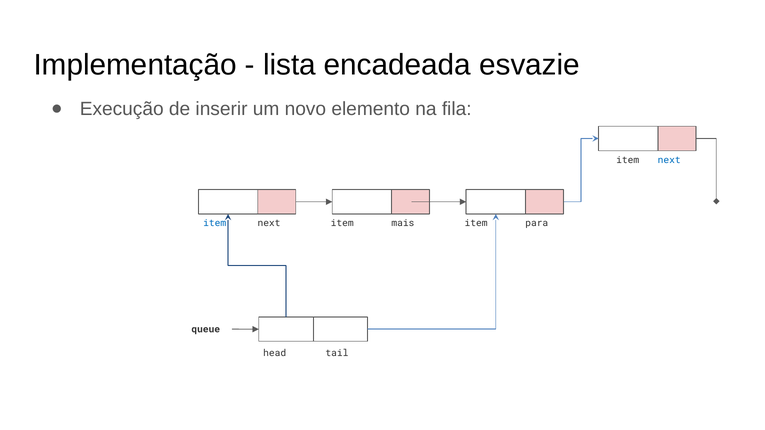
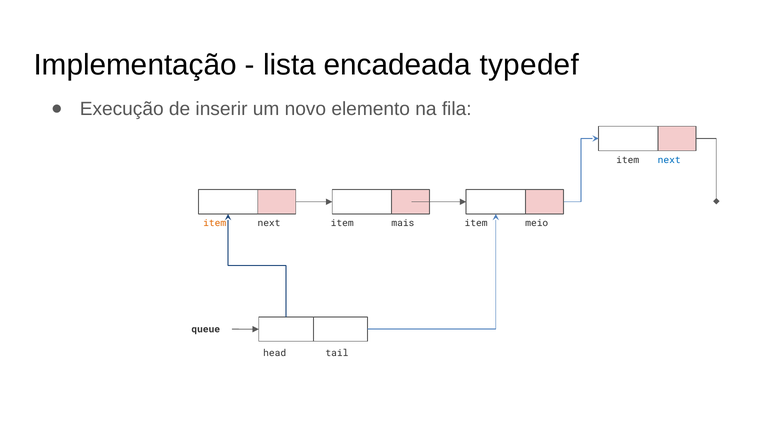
esvazie: esvazie -> typedef
item at (215, 223) colour: blue -> orange
para: para -> meio
